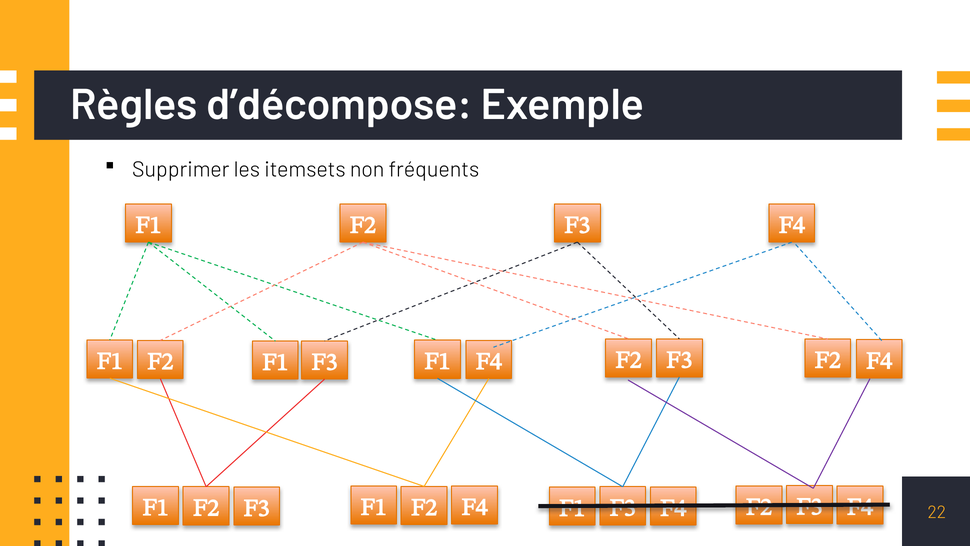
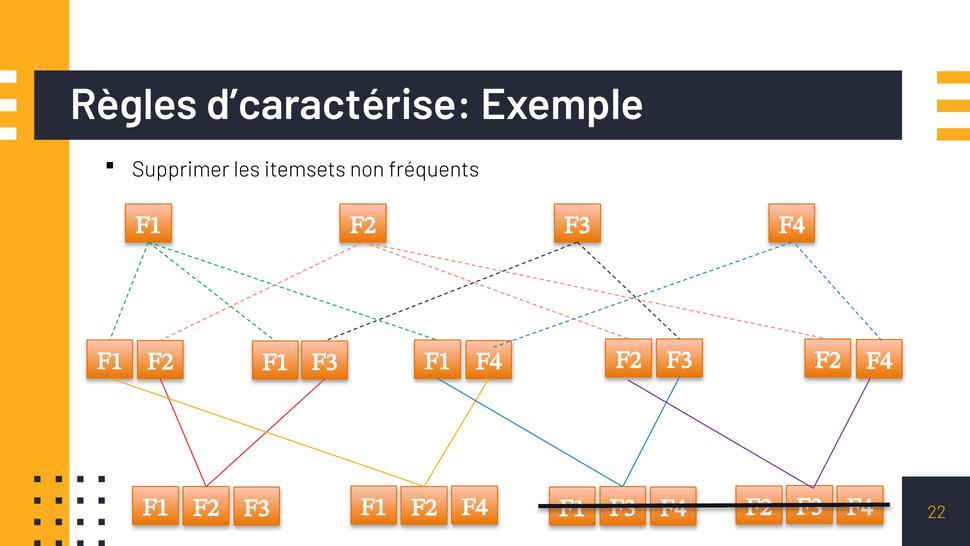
d’décompose: d’décompose -> d’caractérise
